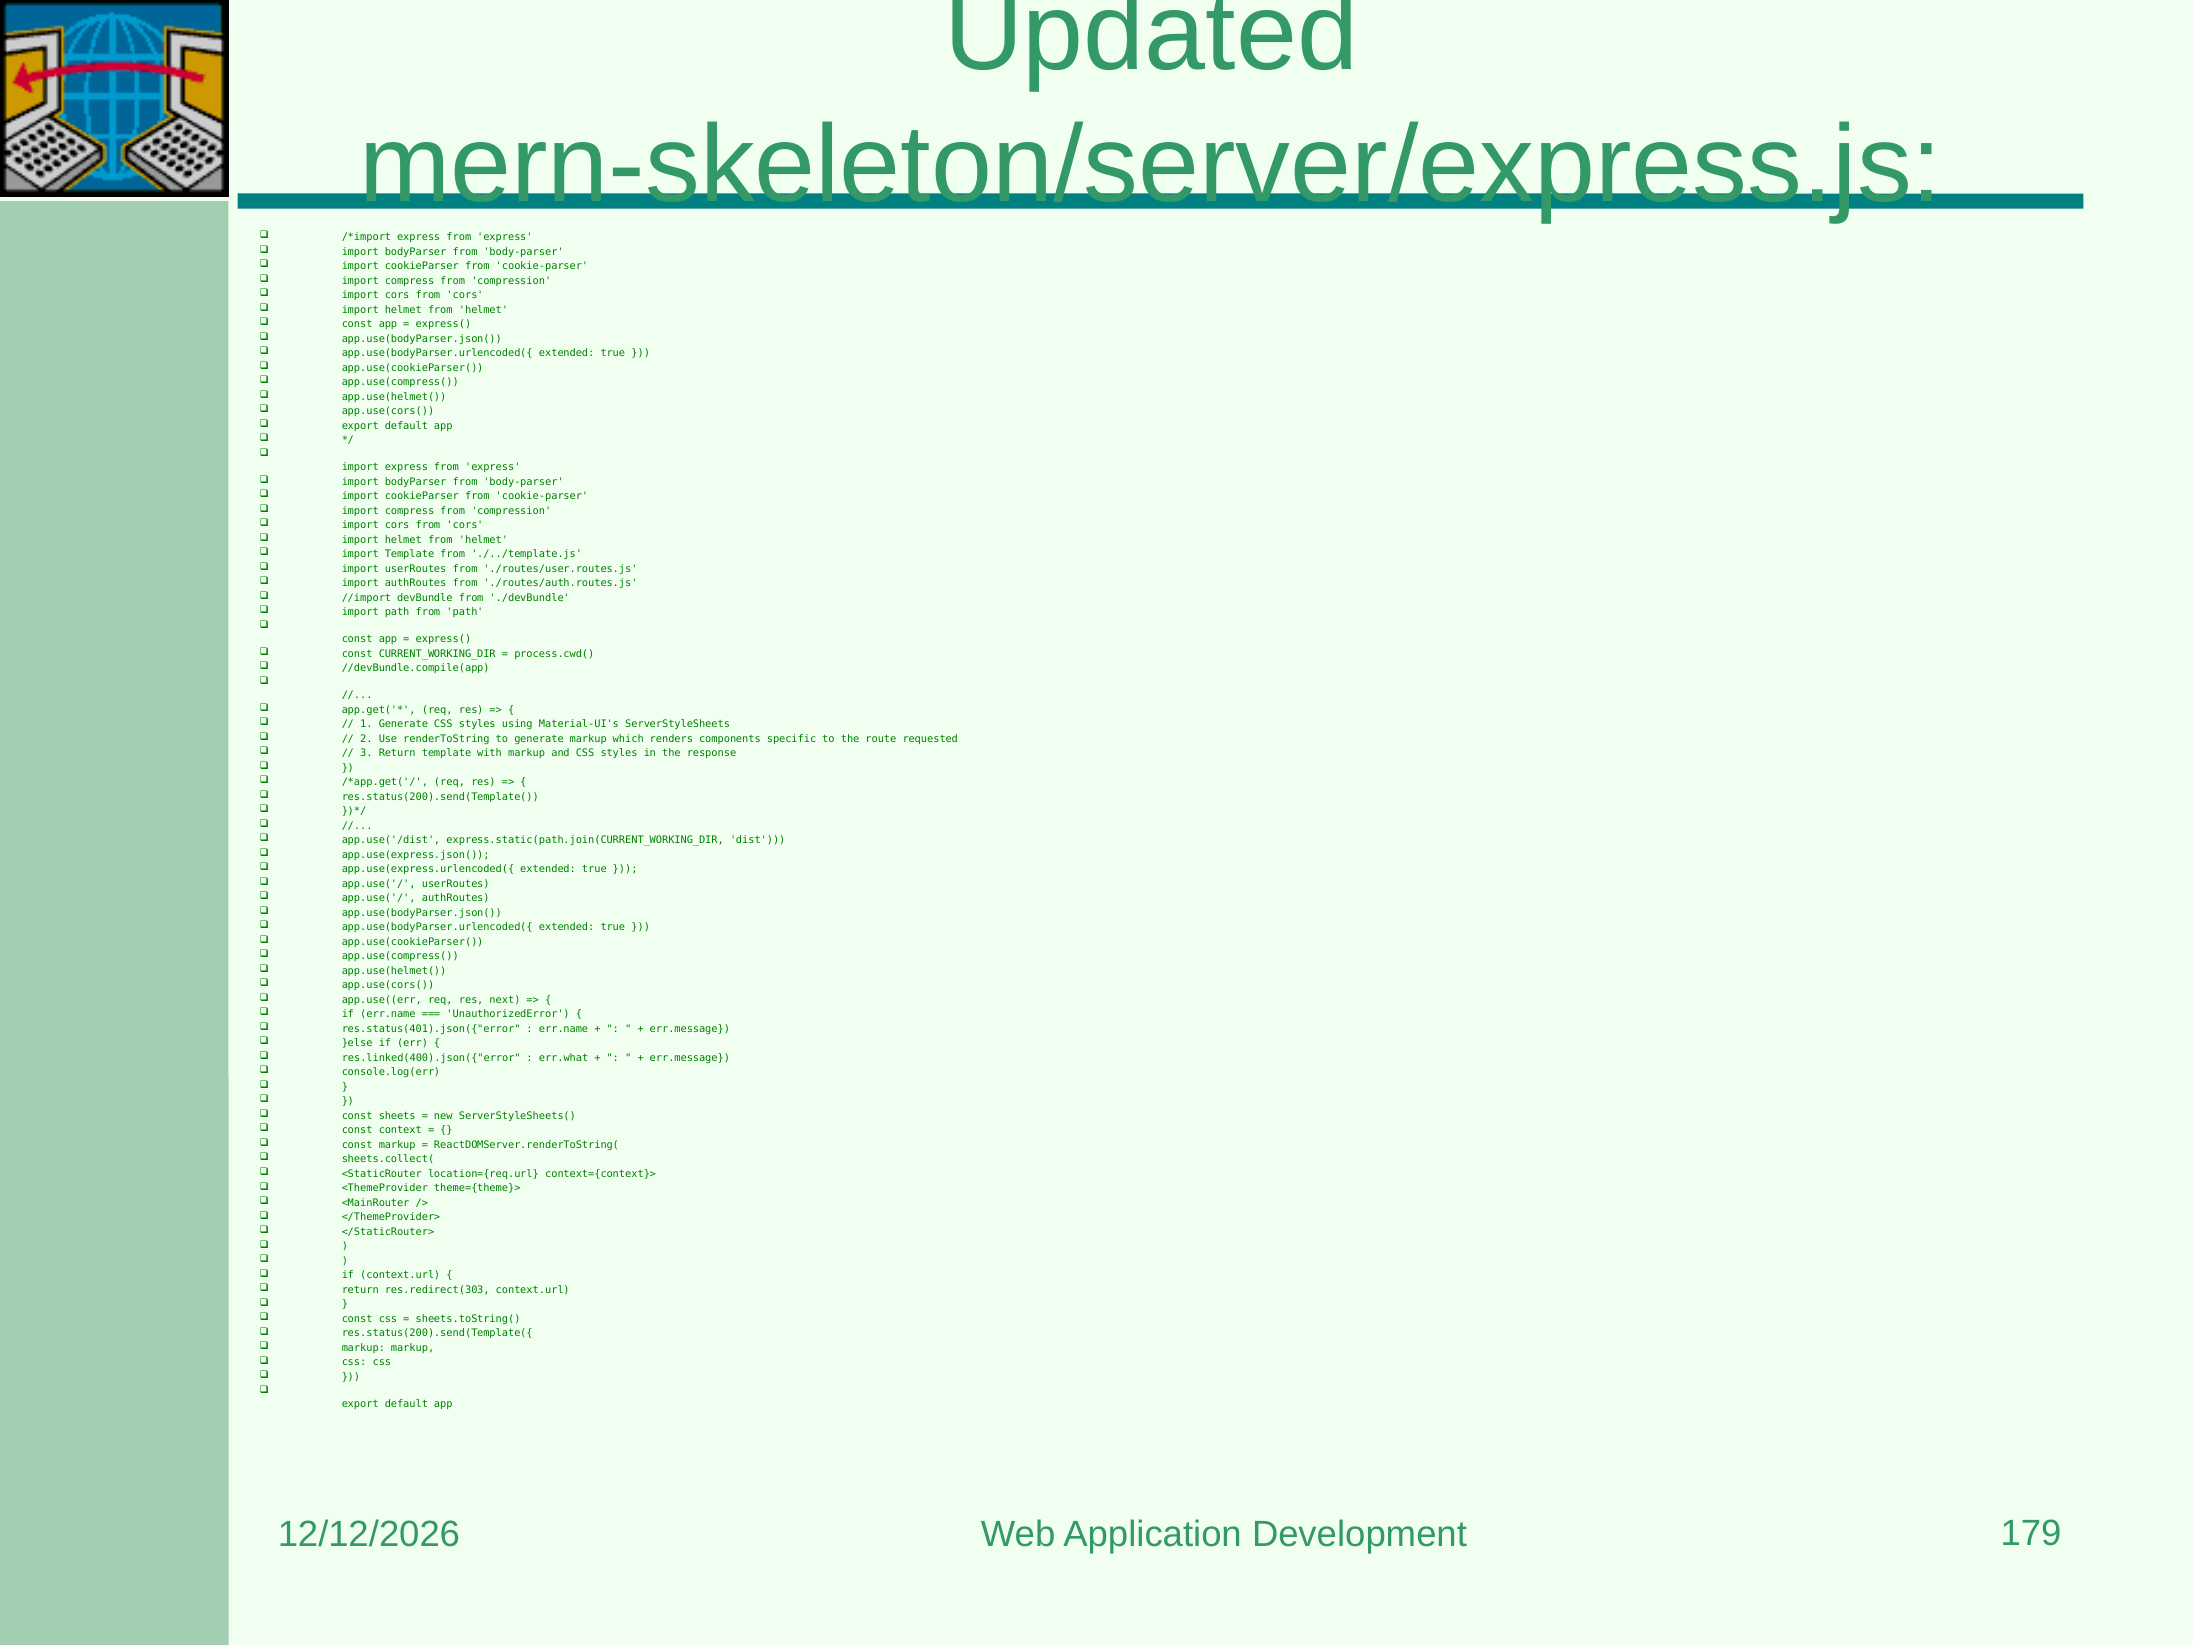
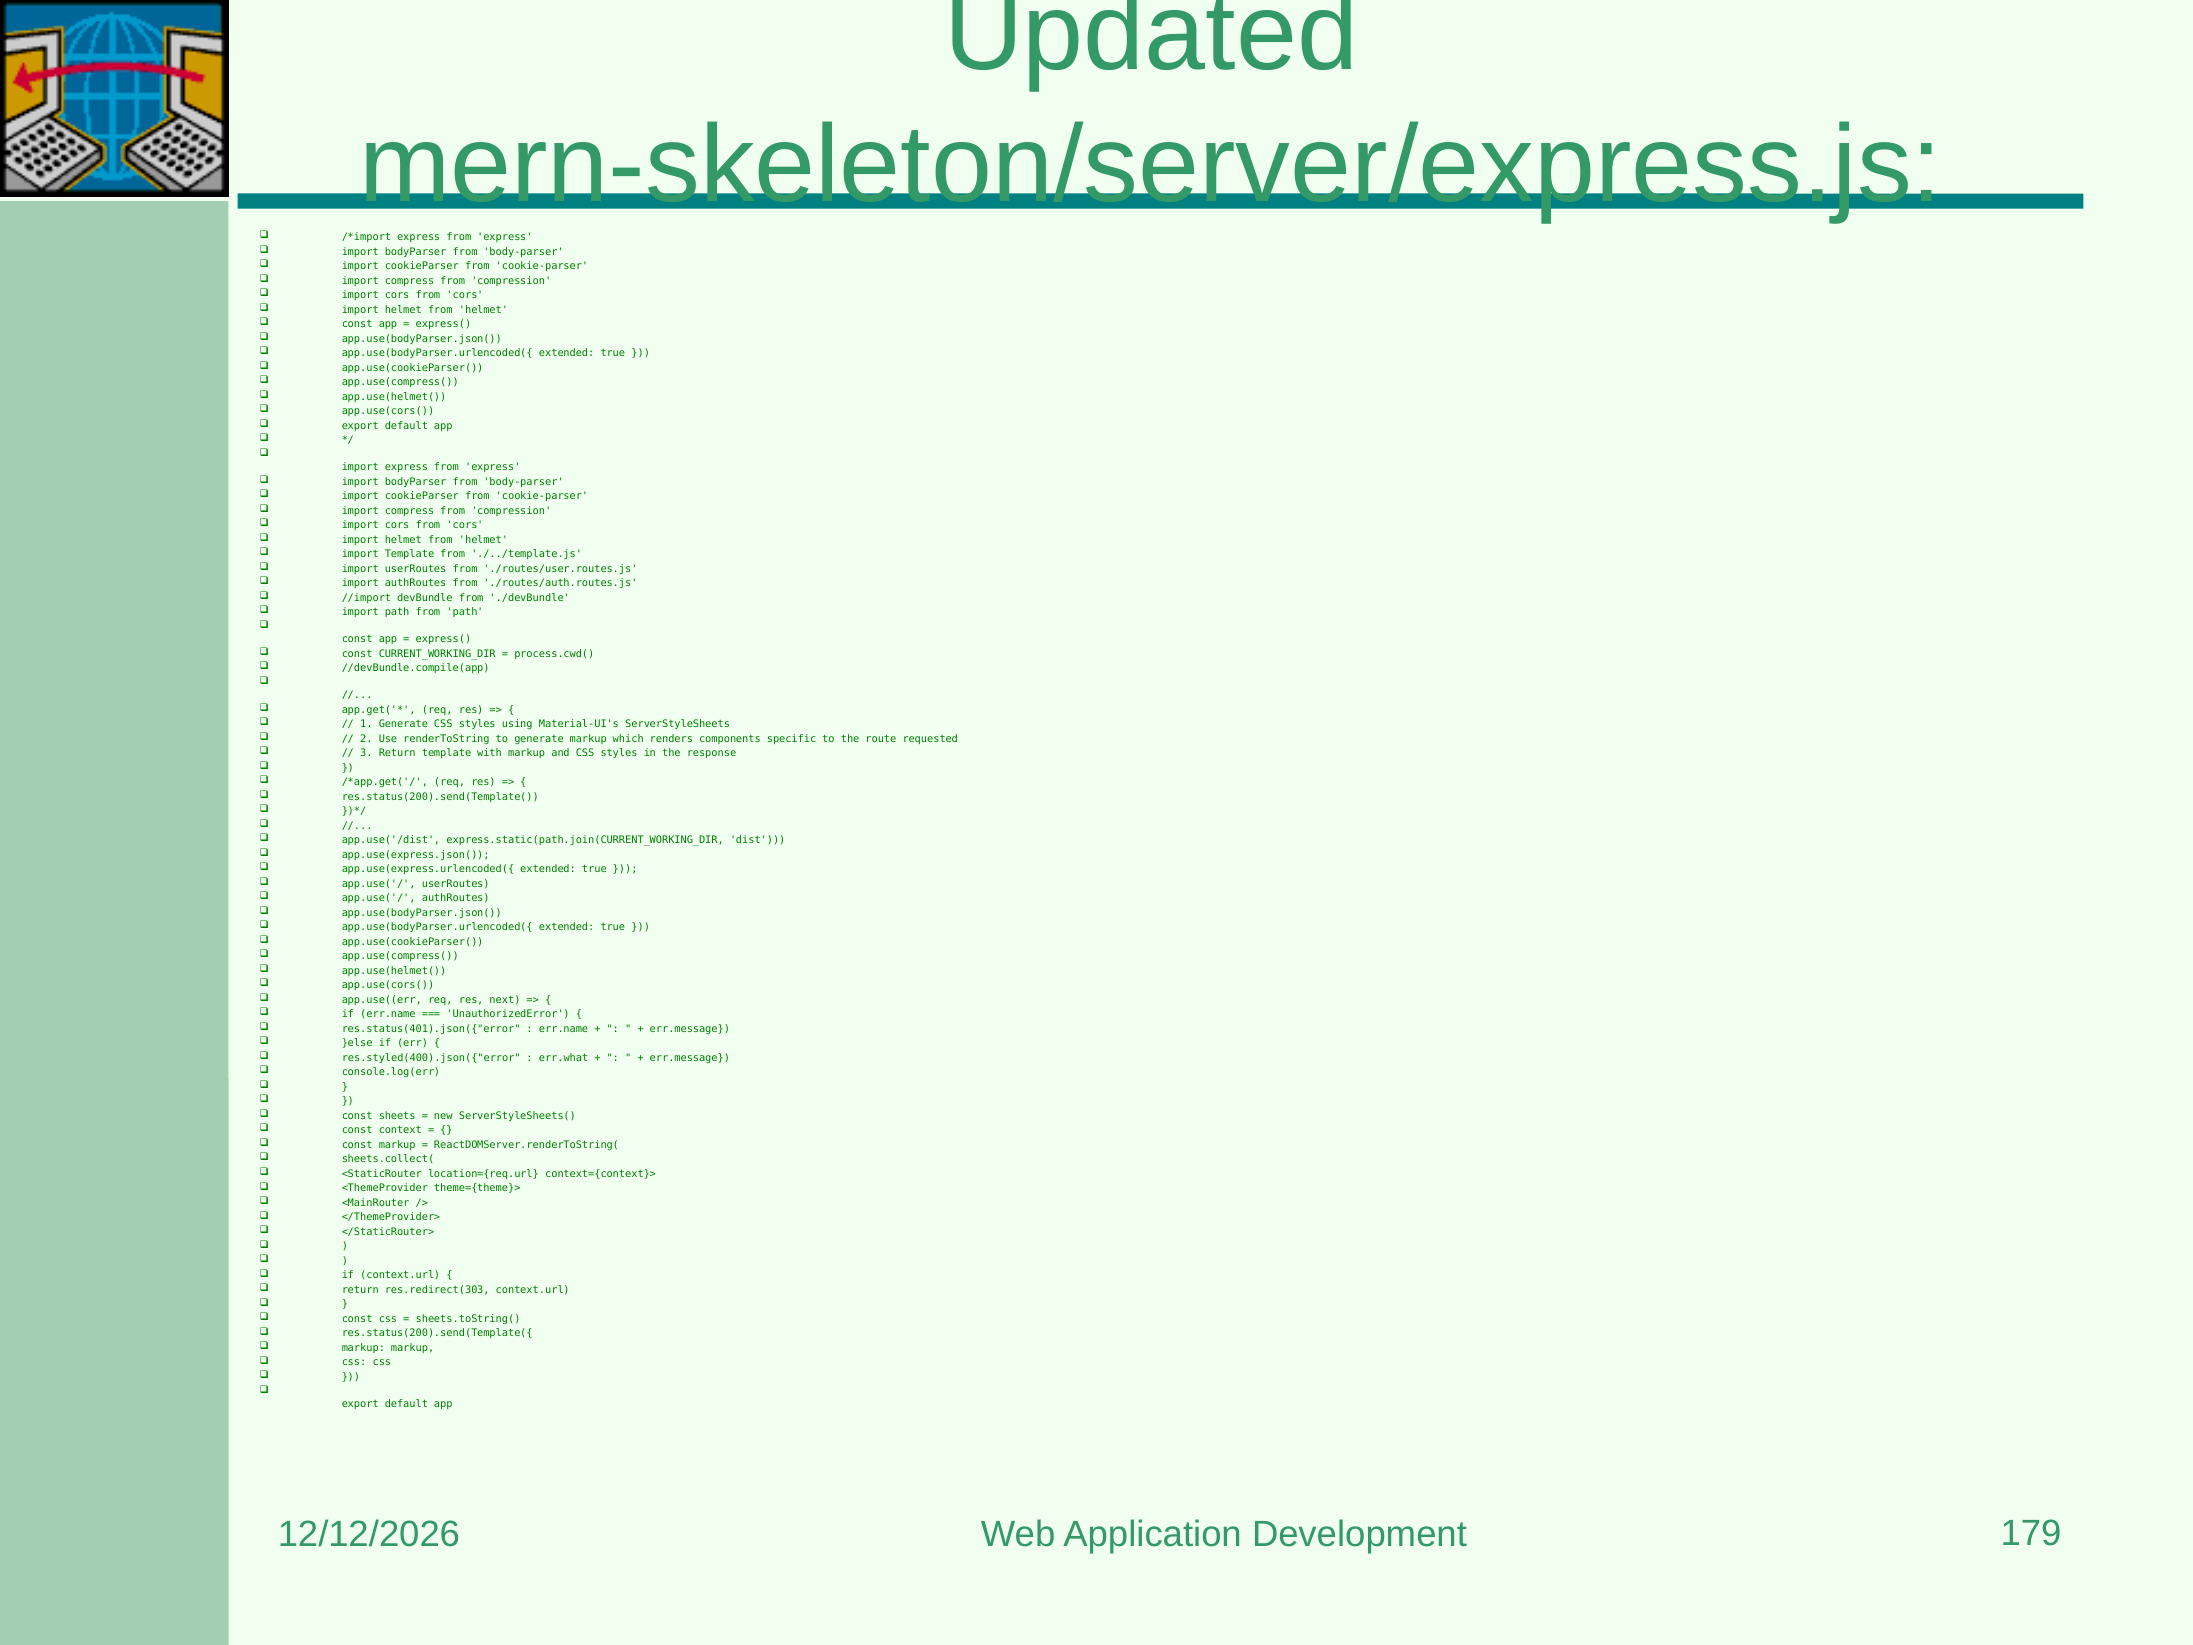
res.linked(400).json({"error: res.linked(400).json({"error -> res.styled(400).json({"error
